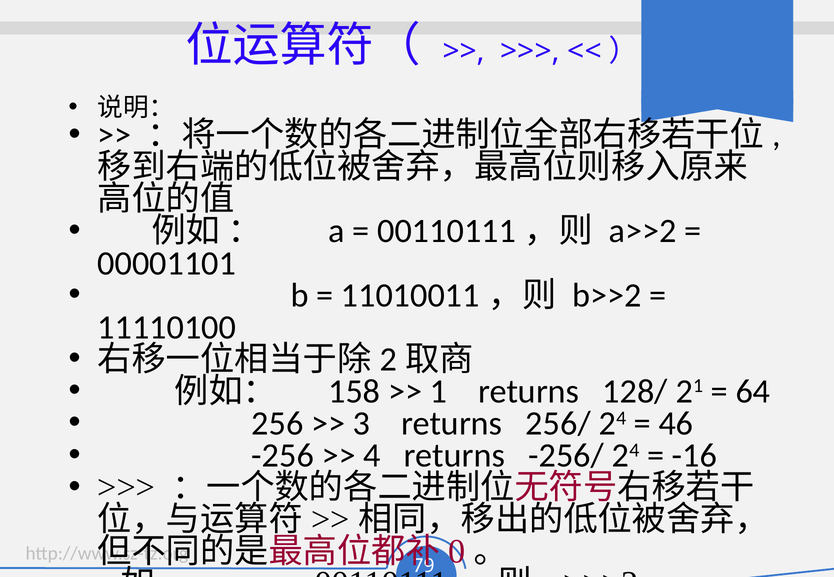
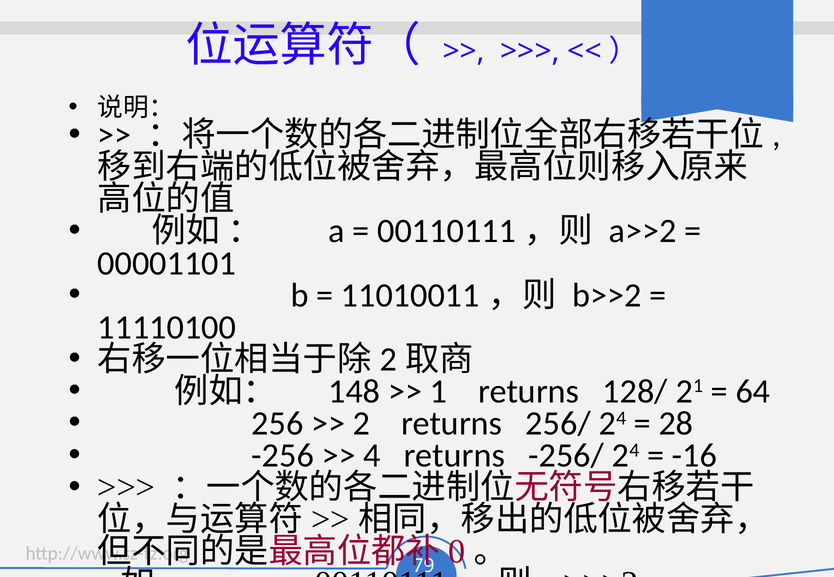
158: 158 -> 148
3: 3 -> 2
46: 46 -> 28
